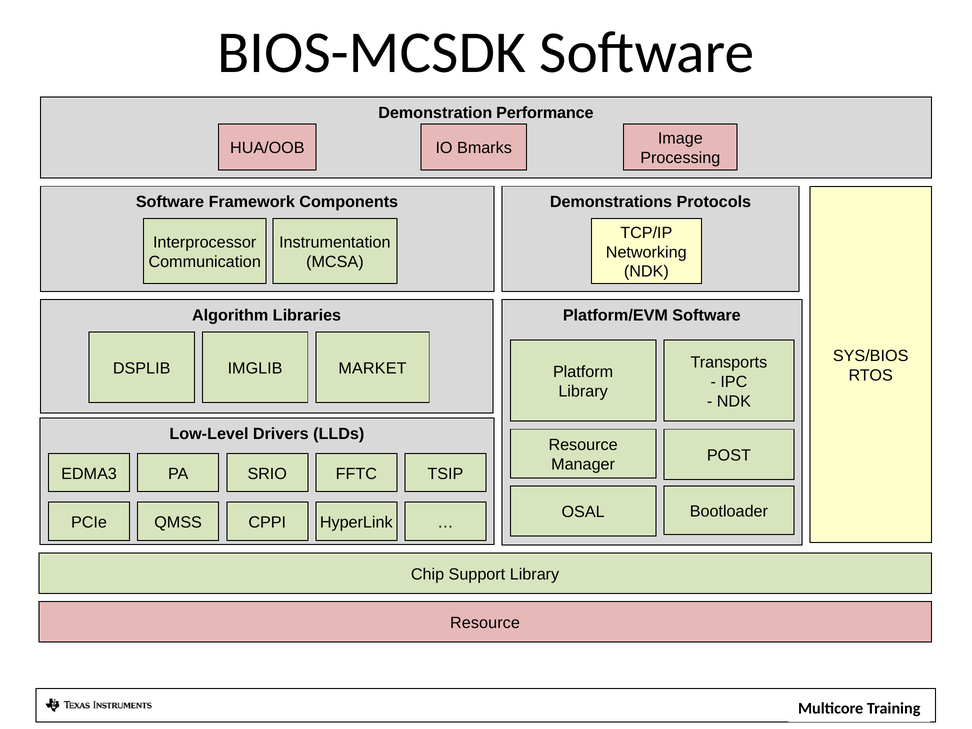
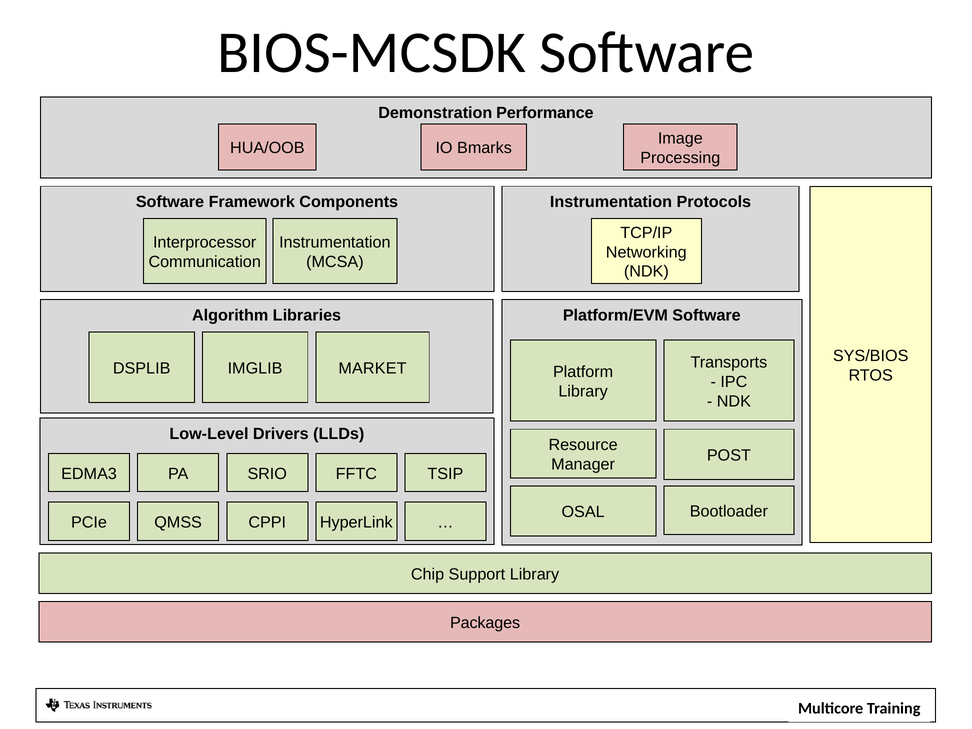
Demonstrations at (611, 202): Demonstrations -> Instrumentation
Resource at (485, 623): Resource -> Packages
